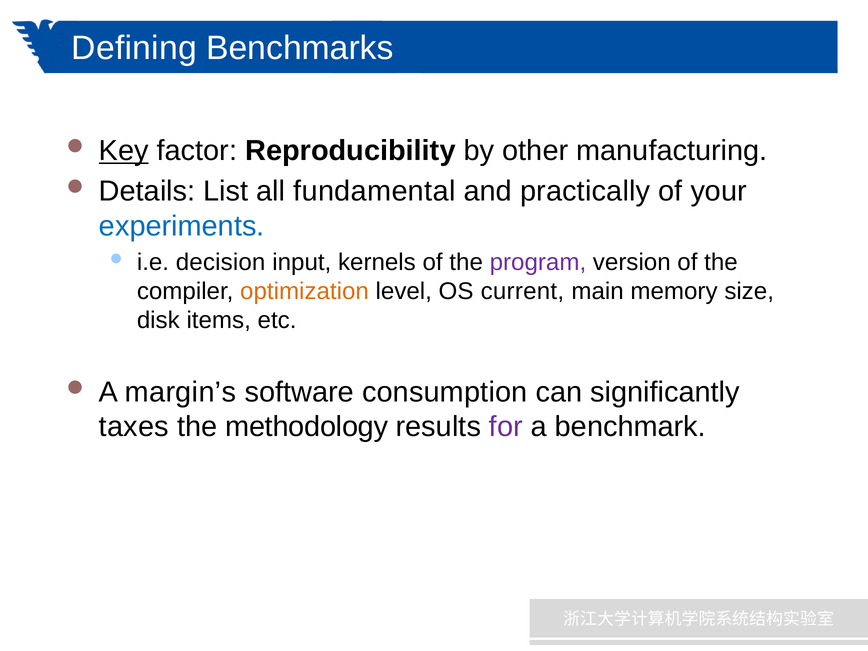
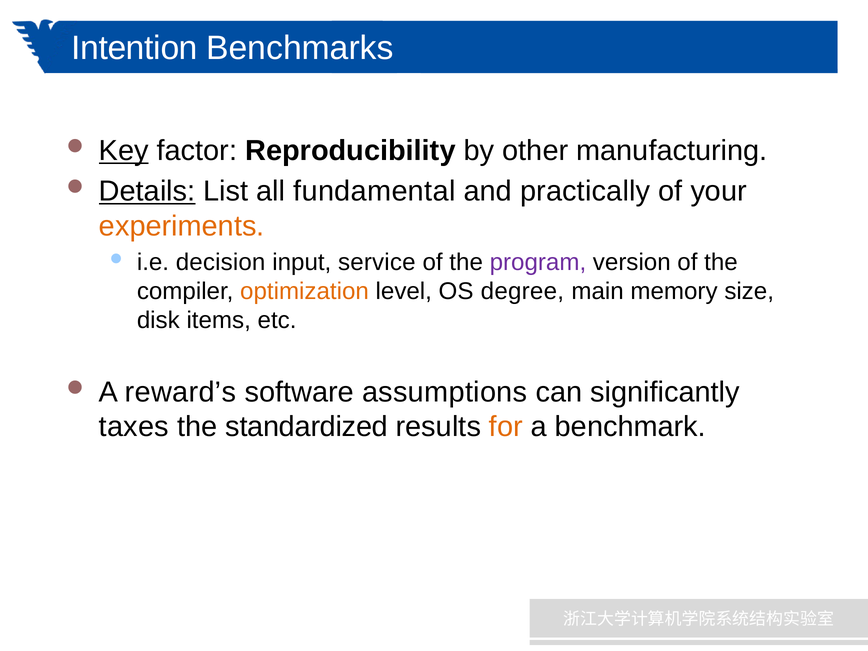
Defining: Defining -> Intention
Details underline: none -> present
experiments colour: blue -> orange
kernels: kernels -> service
current: current -> degree
margin’s: margin’s -> reward’s
consumption: consumption -> assumptions
methodology: methodology -> standardized
for colour: purple -> orange
